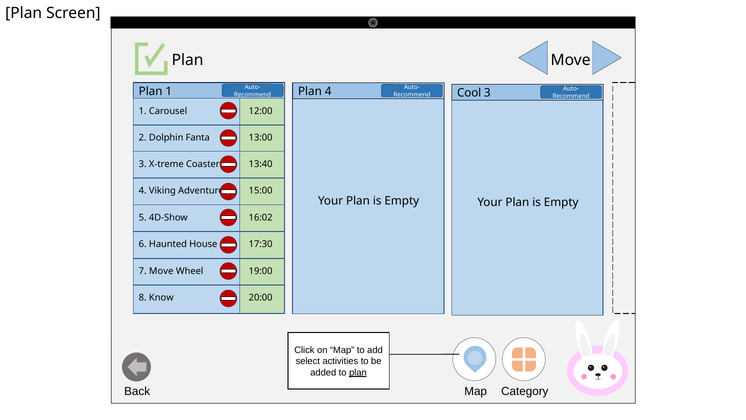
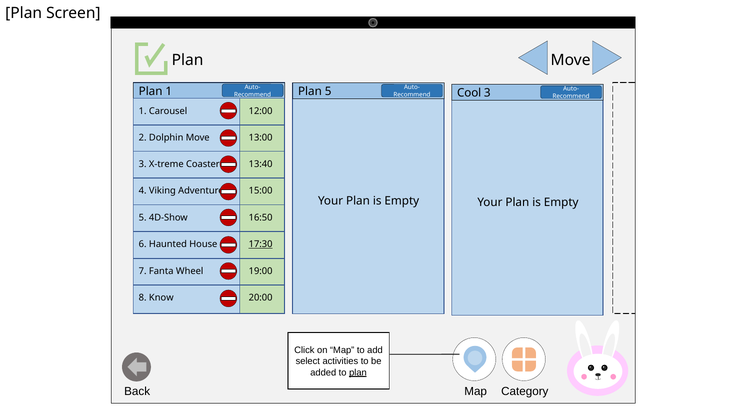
Plan 4: 4 -> 5
Dolphin Fanta: Fanta -> Move
16:02: 16:02 -> 16:50
17:30 underline: none -> present
7 Move: Move -> Fanta
